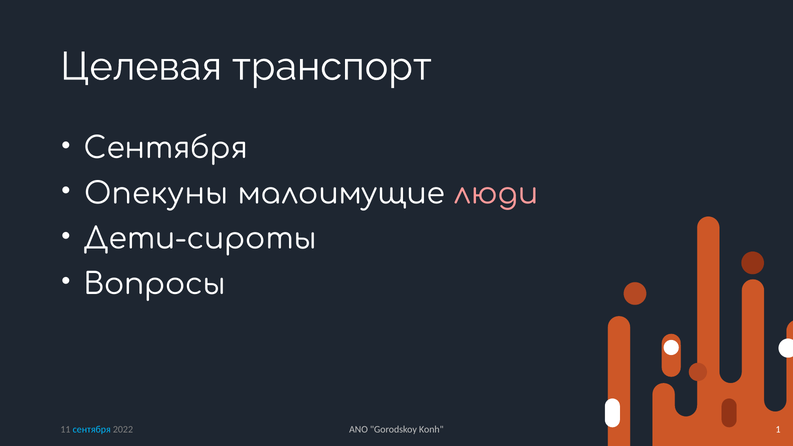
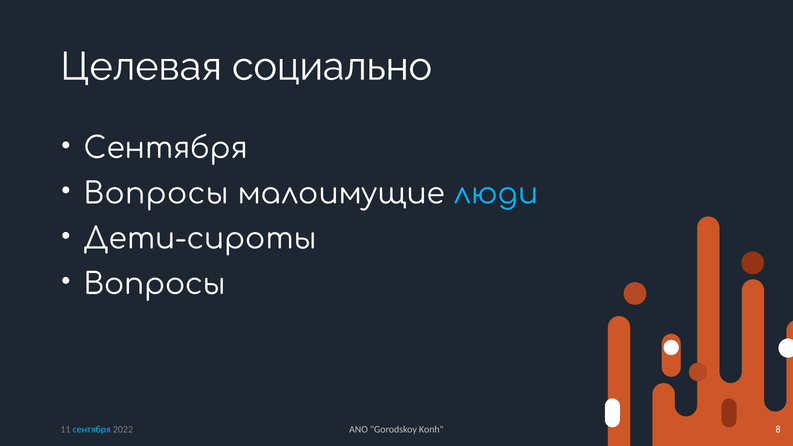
транспорт: транспорт -> социально
Опекуны at (156, 194): Опекуны -> Вопросы
люди colour: pink -> light blue
1: 1 -> 8
